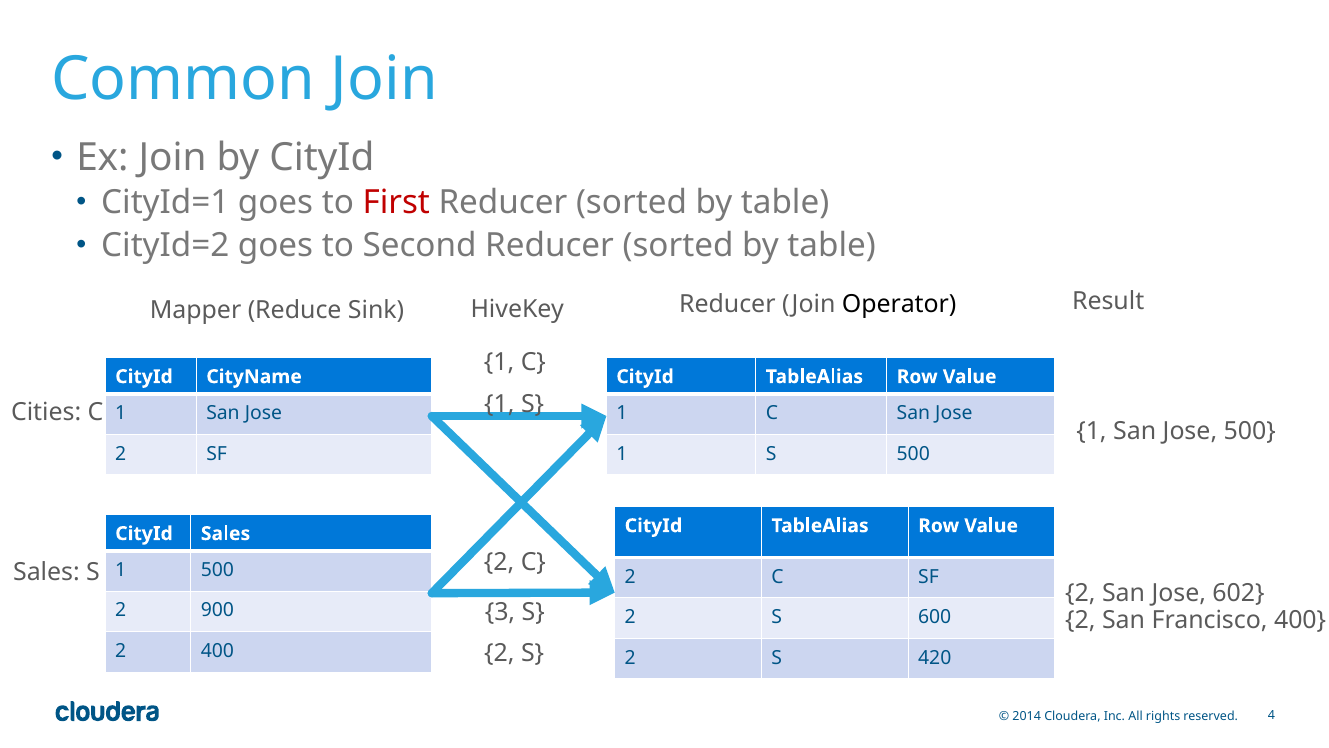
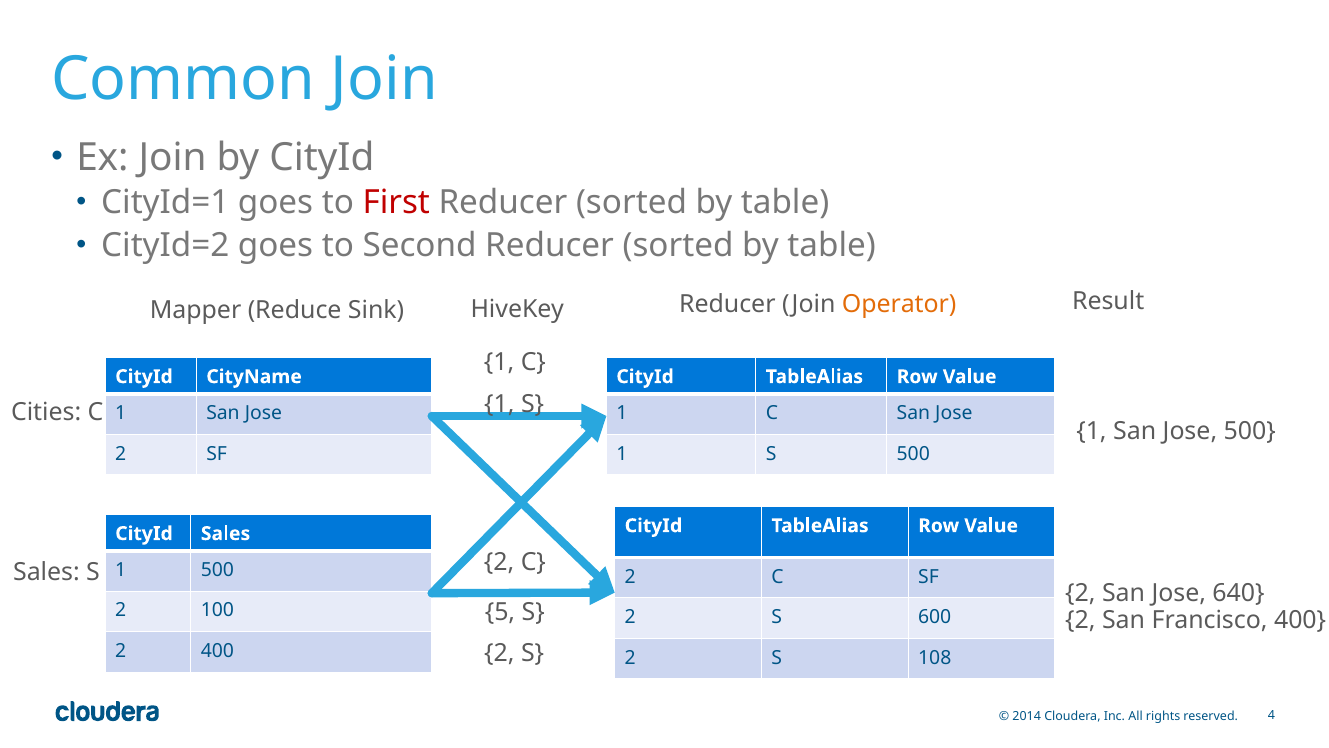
Operator colour: black -> orange
602: 602 -> 640
900: 900 -> 100
3: 3 -> 5
420: 420 -> 108
